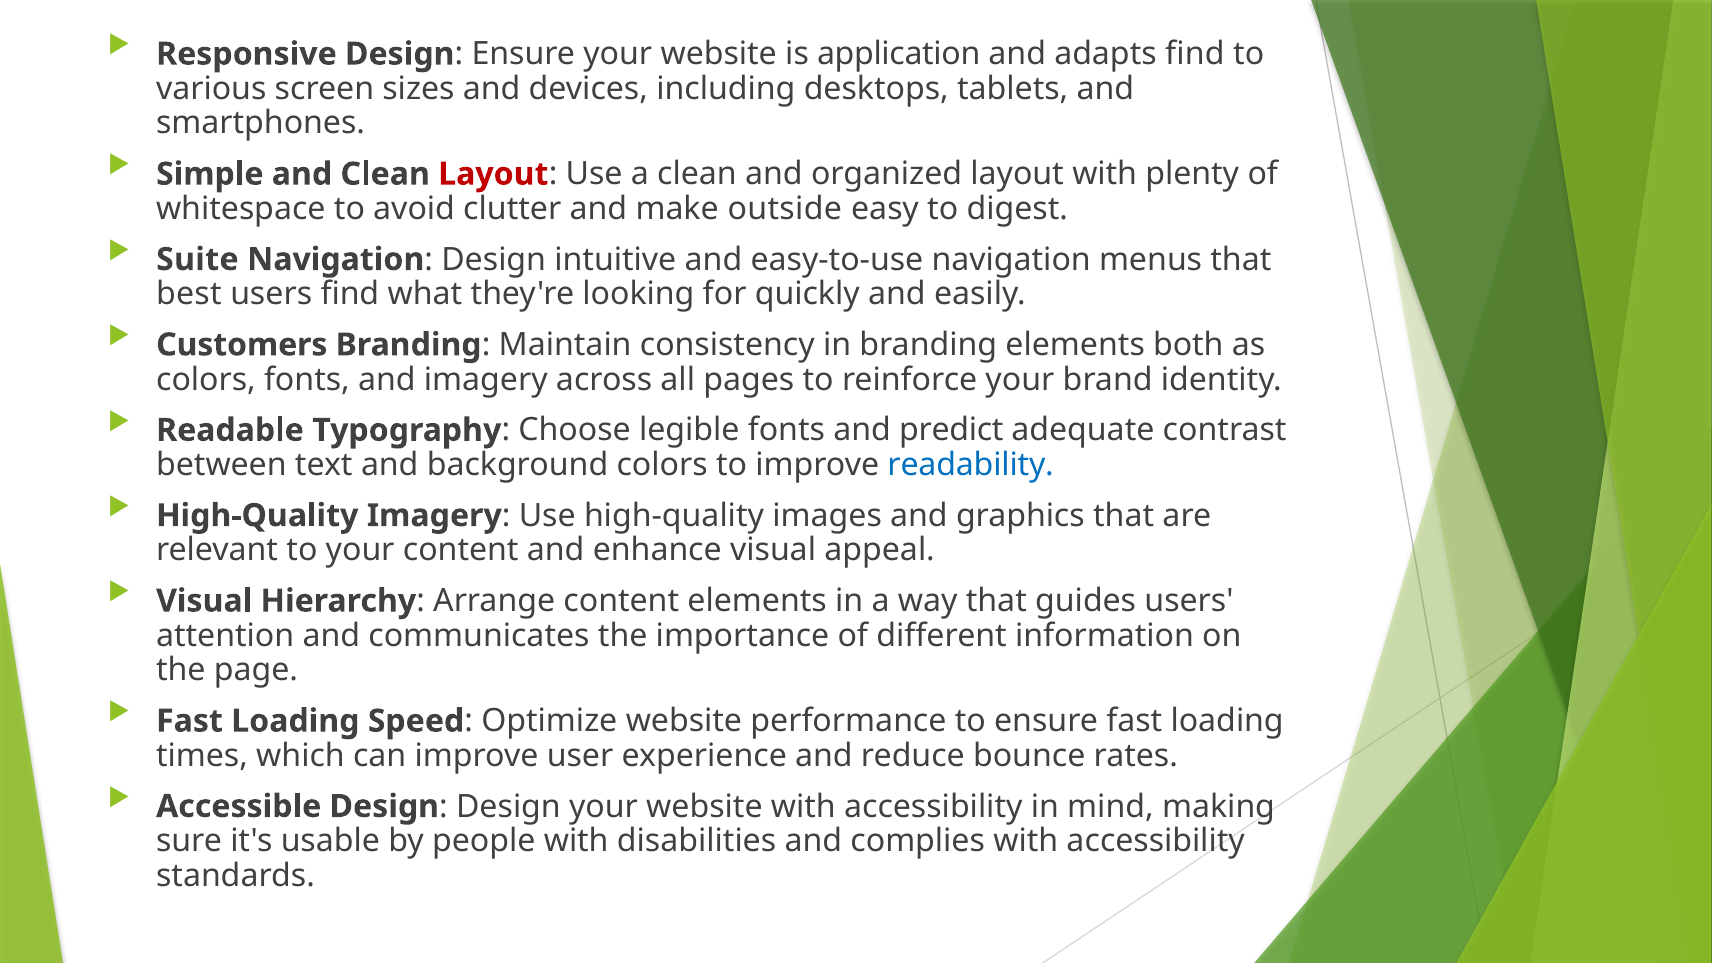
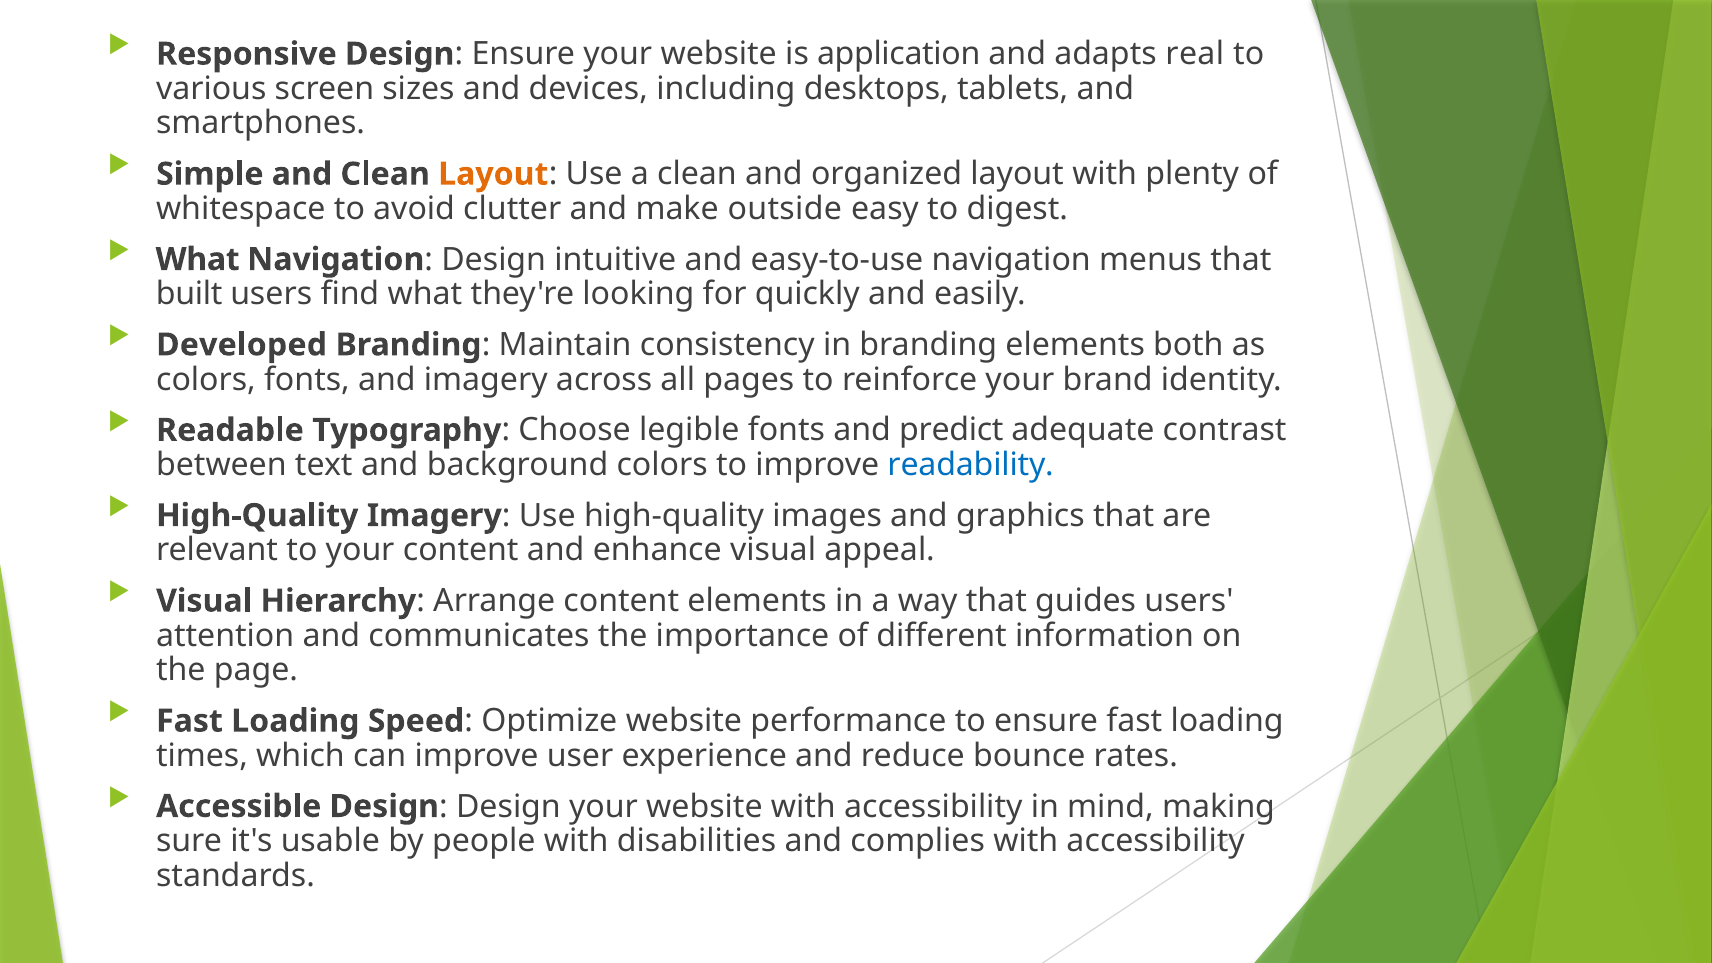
adapts find: find -> real
Layout at (493, 174) colour: red -> orange
Suite at (197, 259): Suite -> What
best: best -> built
Customers: Customers -> Developed
